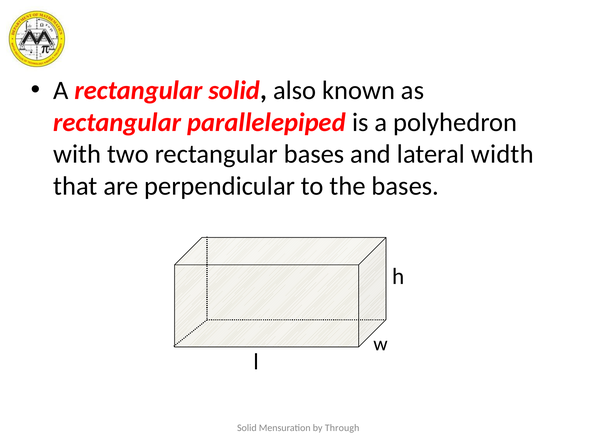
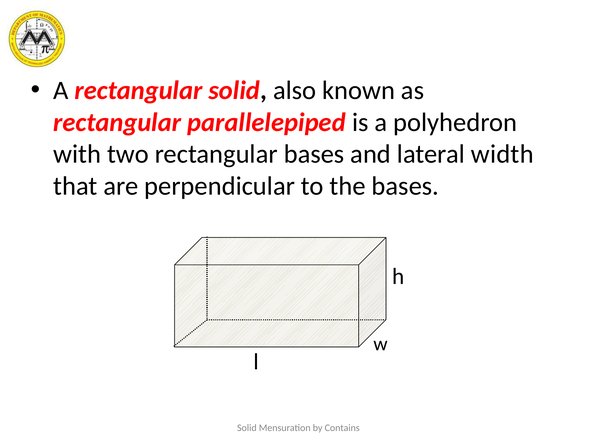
Through: Through -> Contains
